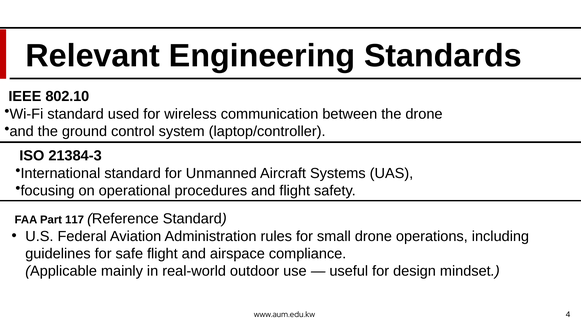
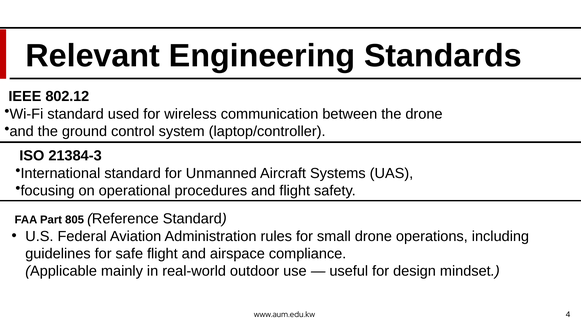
802.10: 802.10 -> 802.12
117: 117 -> 805
